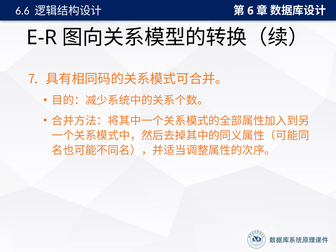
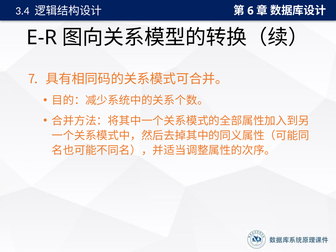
6.6: 6.6 -> 3.4
